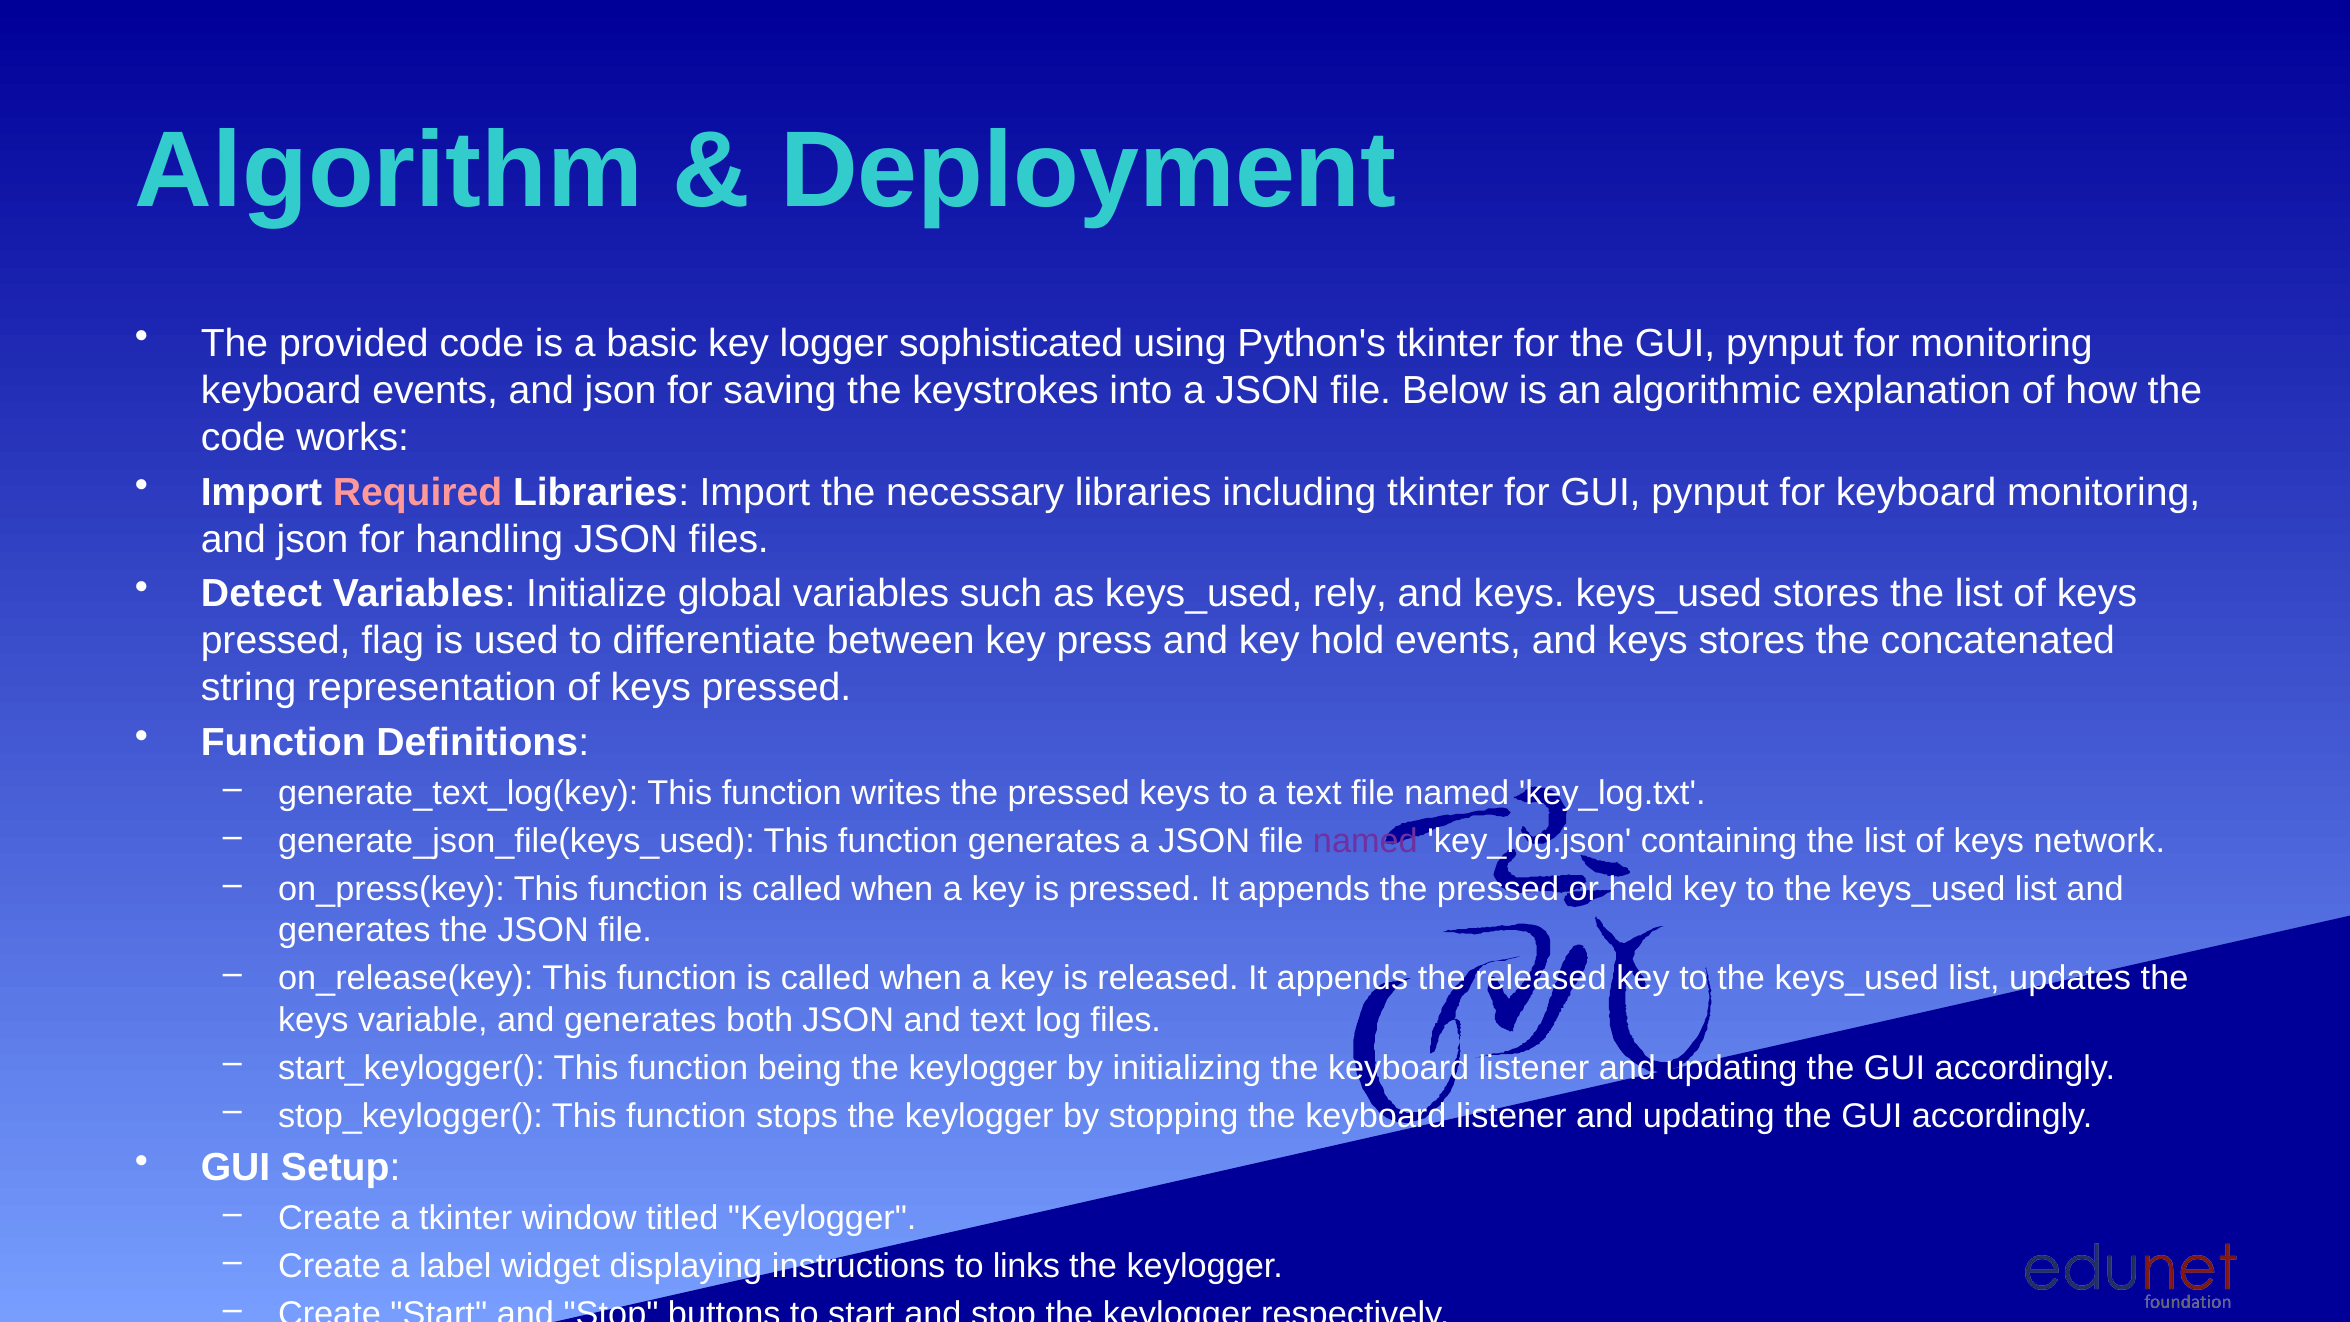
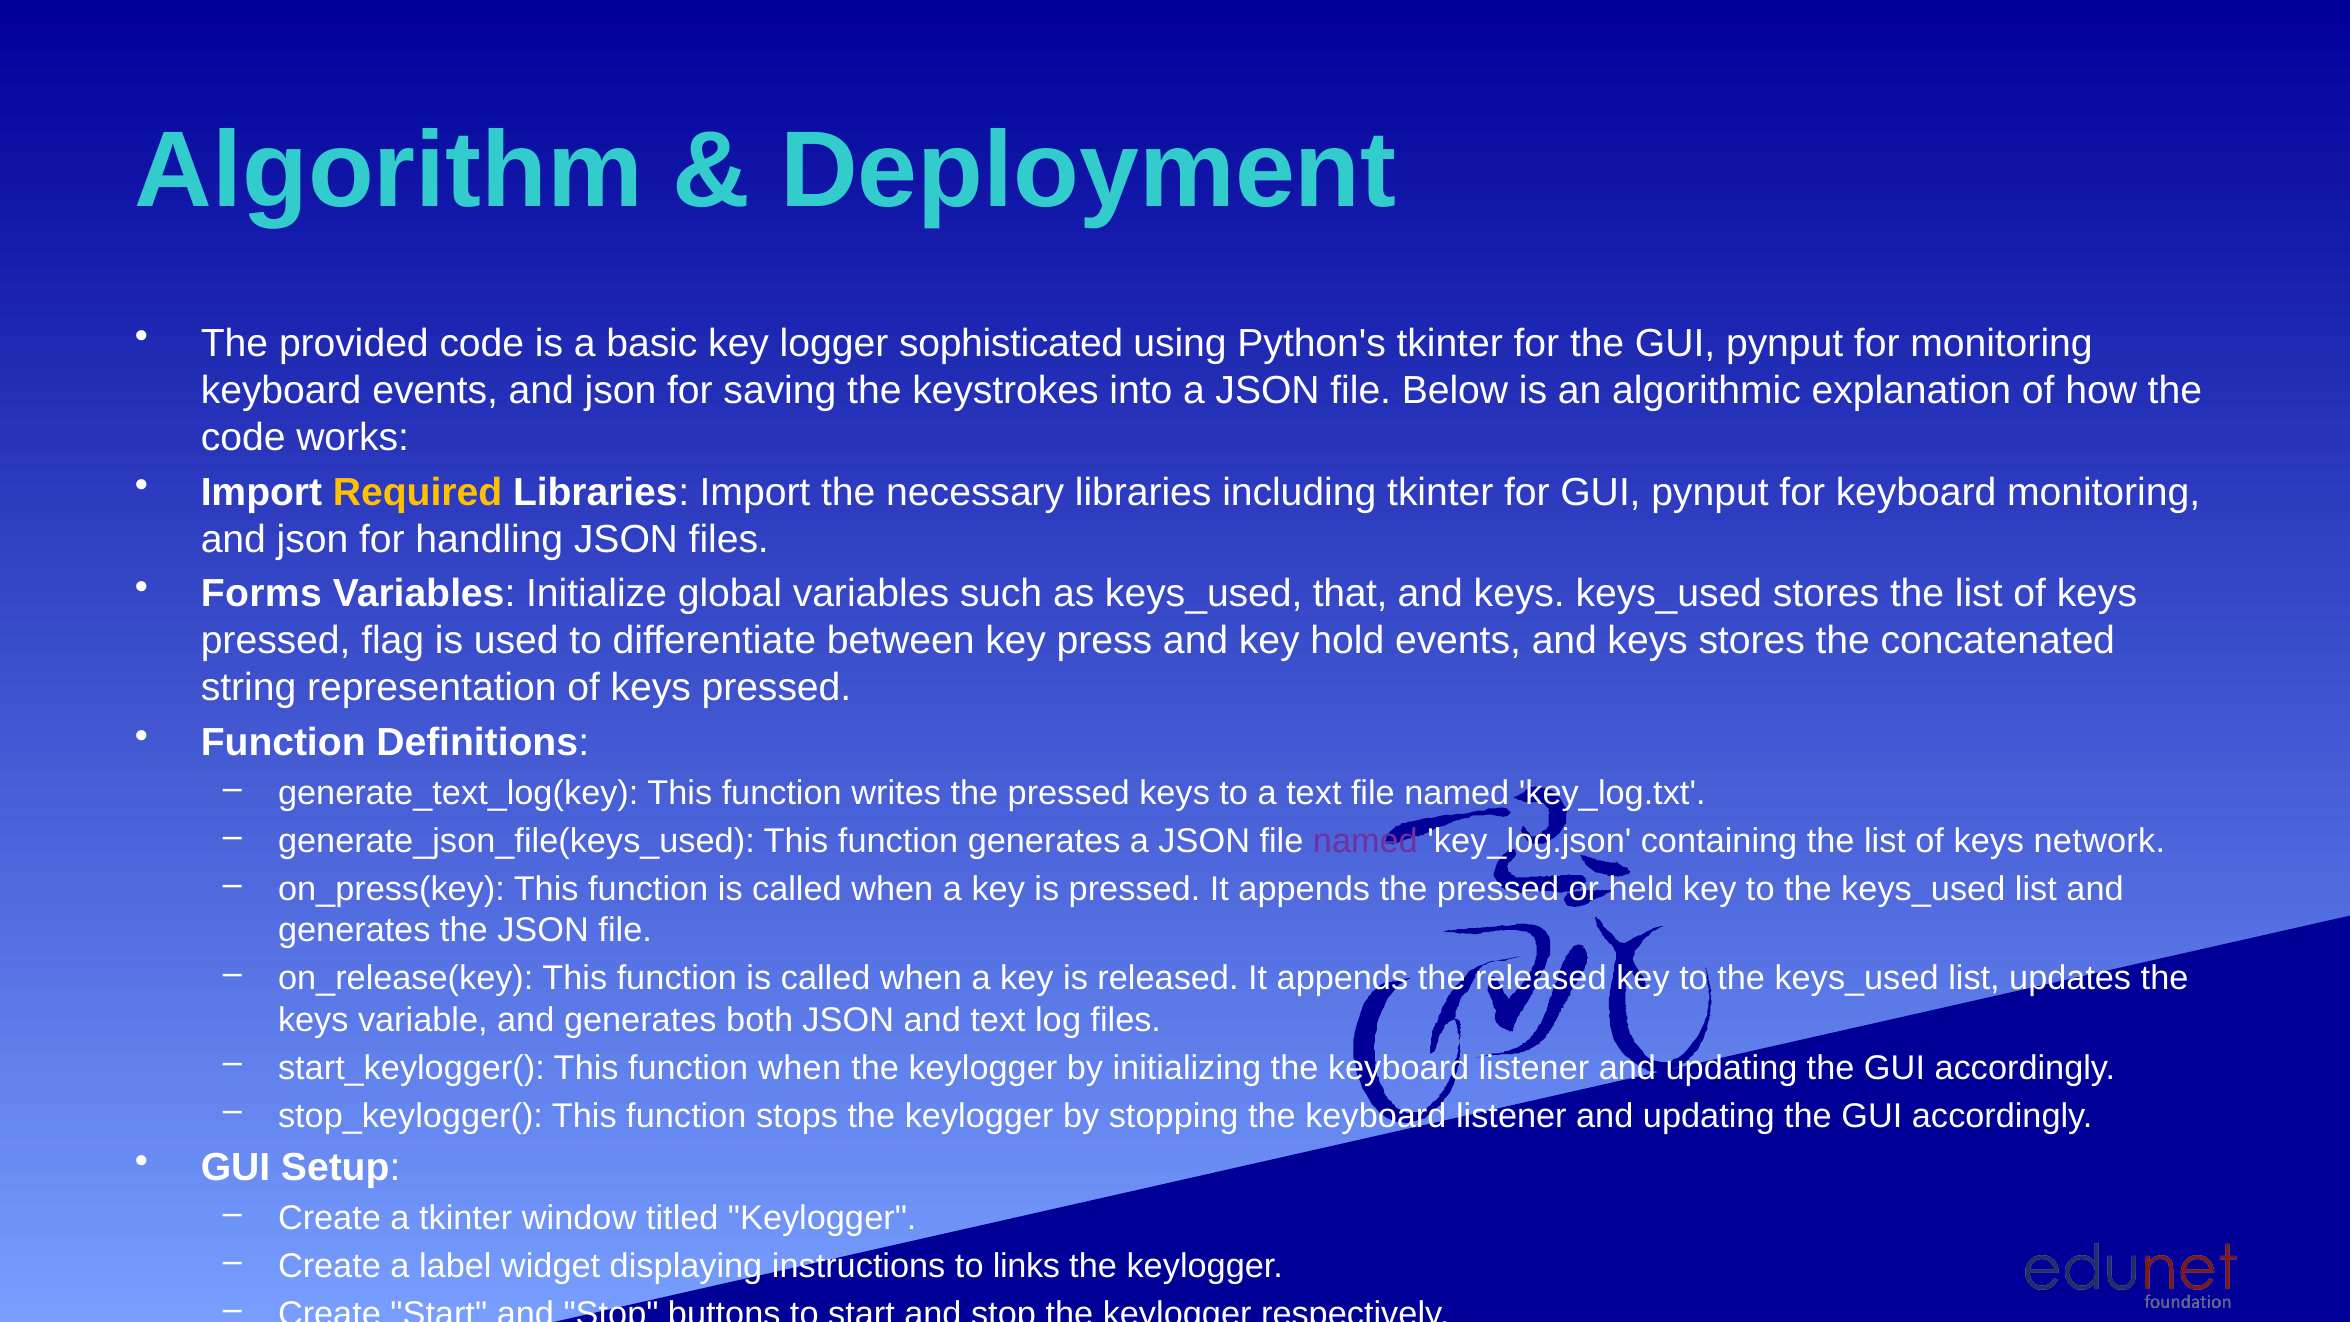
Required colour: pink -> yellow
Detect: Detect -> Forms
rely: rely -> that
function being: being -> when
